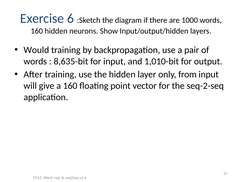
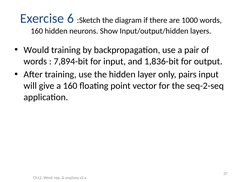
8,635-bit: 8,635-bit -> 7,894-bit
1,010-bit: 1,010-bit -> 1,836-bit
from: from -> pairs
